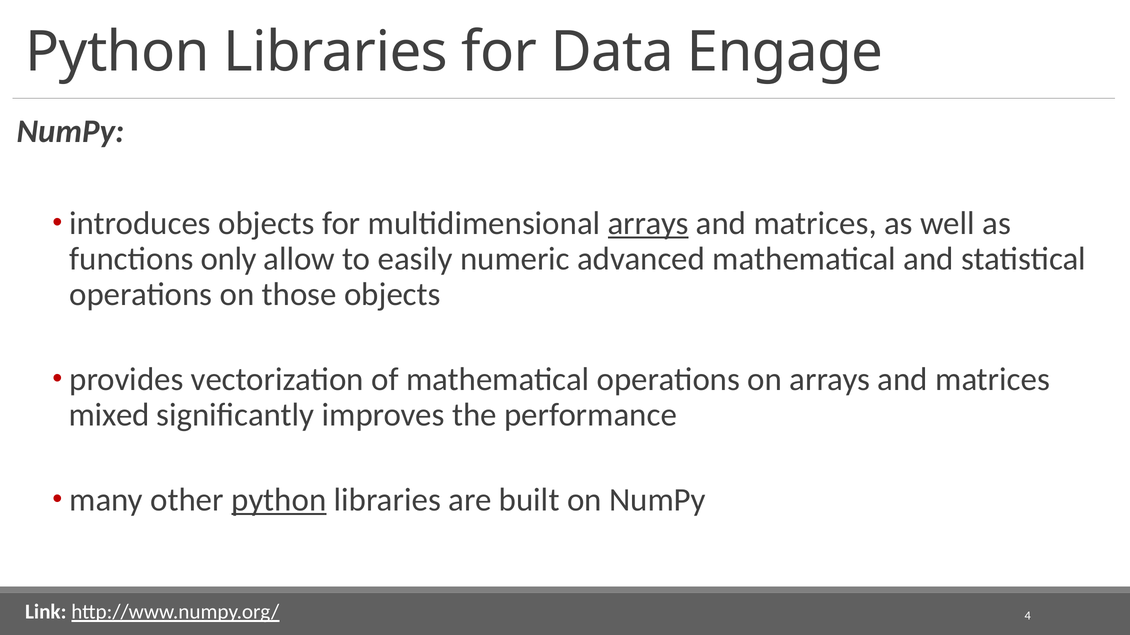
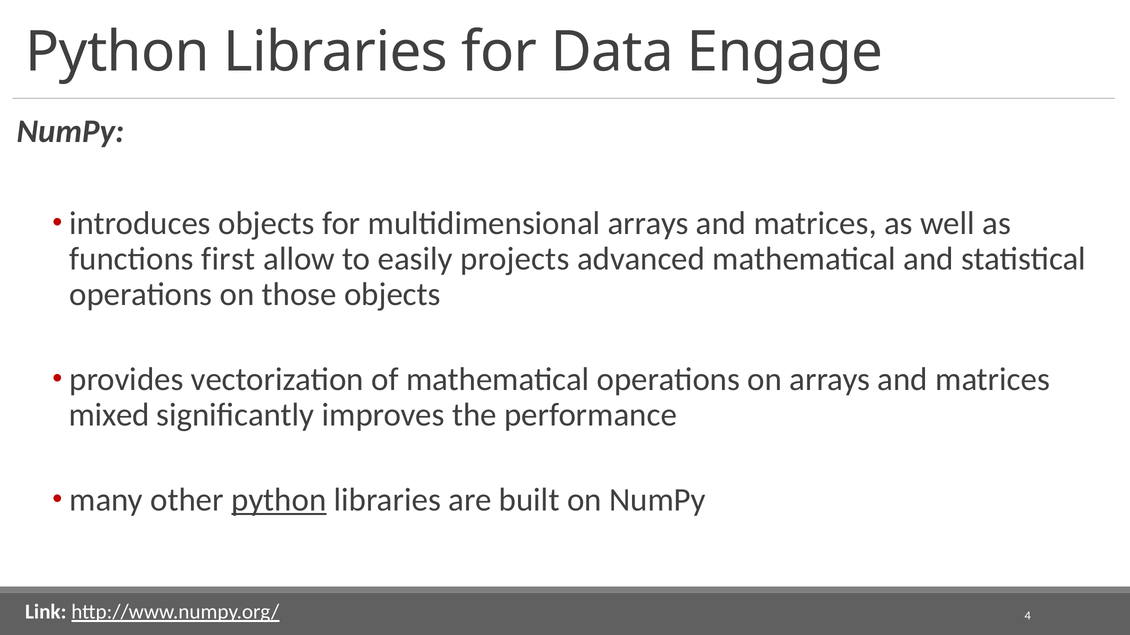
arrays at (648, 224) underline: present -> none
only: only -> first
numeric: numeric -> projects
